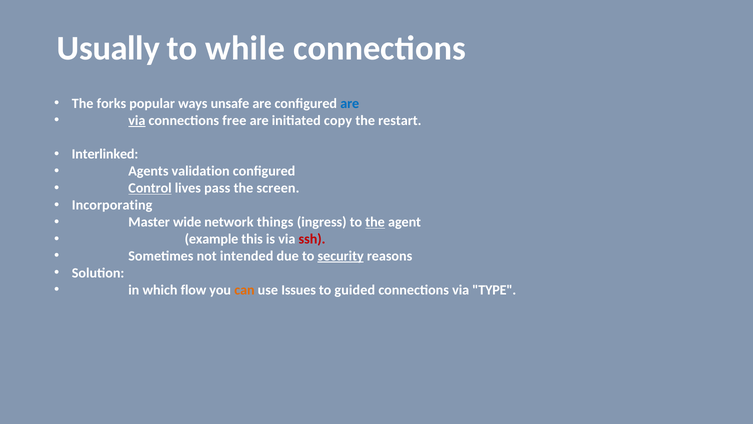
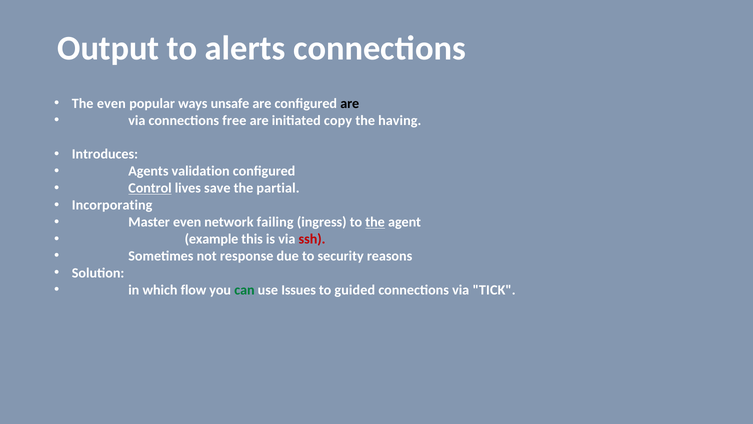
Usually: Usually -> Output
while: while -> alerts
The forks: forks -> even
are at (350, 103) colour: blue -> black
via at (137, 120) underline: present -> none
restart: restart -> having
Interlinked: Interlinked -> Introduces
pass: pass -> save
screen: screen -> partial
Master wide: wide -> even
things: things -> failing
intended: intended -> response
security underline: present -> none
can colour: orange -> green
TYPE: TYPE -> TICK
